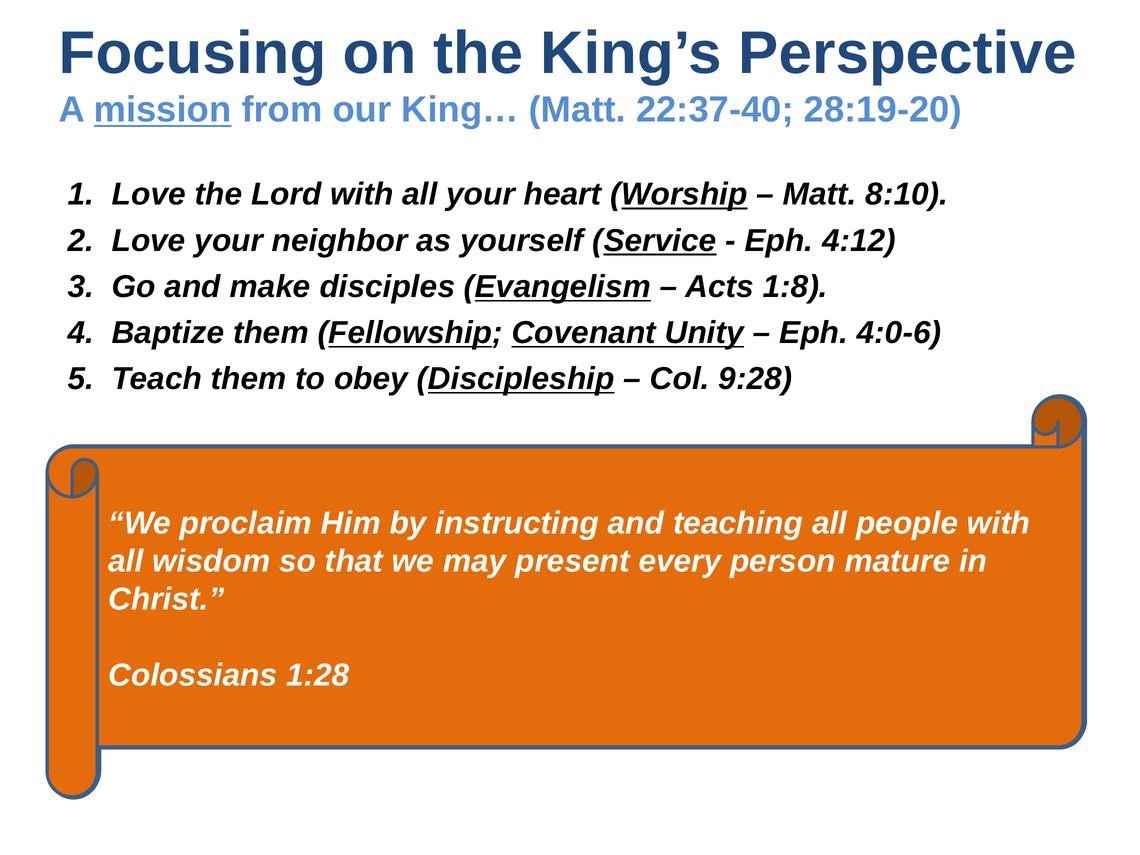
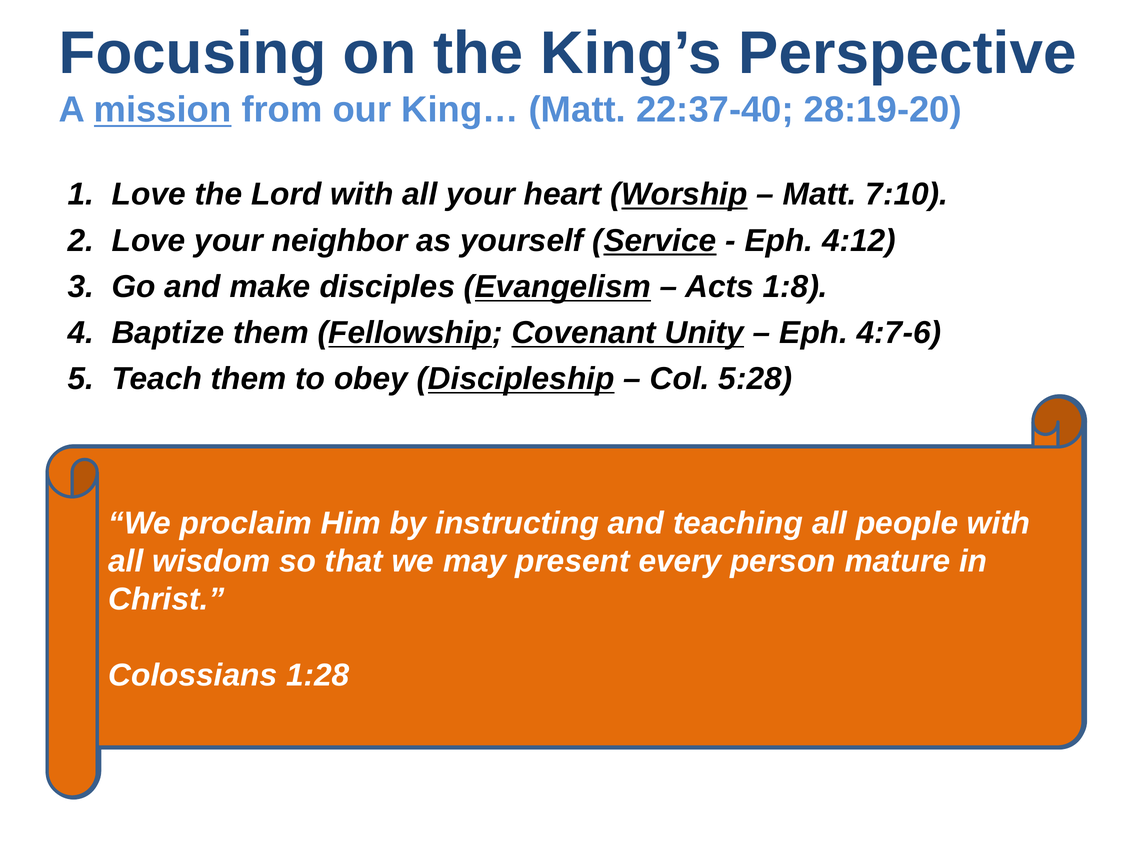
8:10: 8:10 -> 7:10
4:0-6: 4:0-6 -> 4:7-6
9:28: 9:28 -> 5:28
